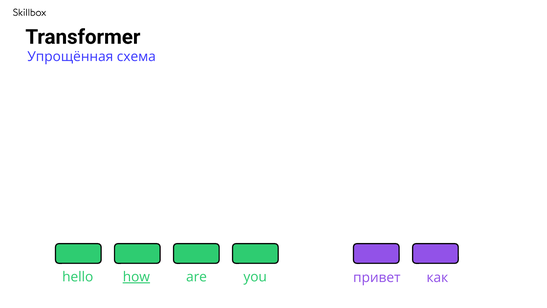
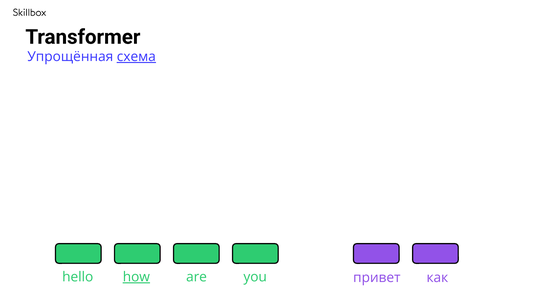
схема underline: none -> present
